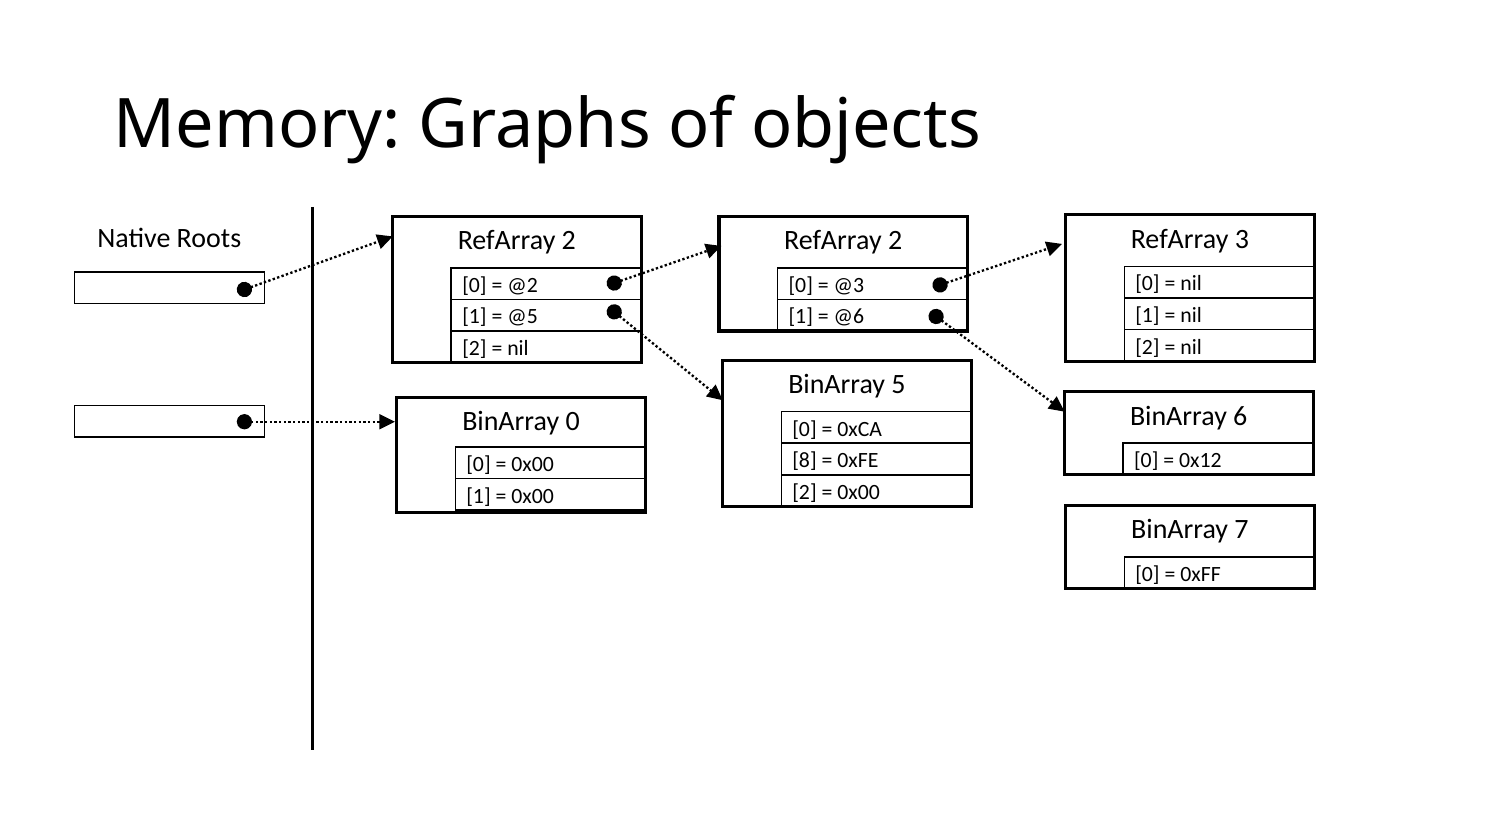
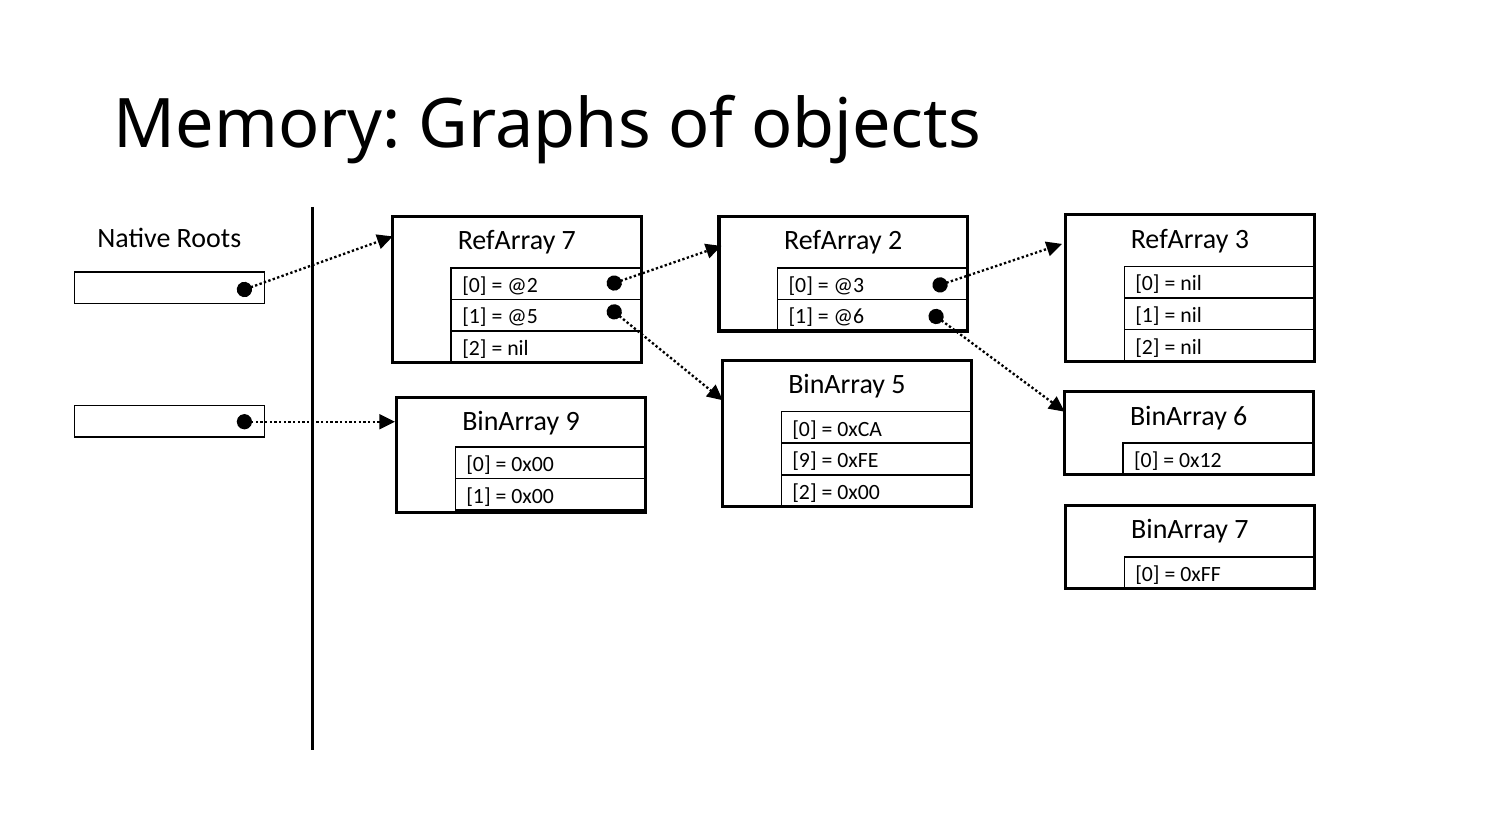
2 at (569, 241): 2 -> 7
BinArray 0: 0 -> 9
8 at (804, 461): 8 -> 9
